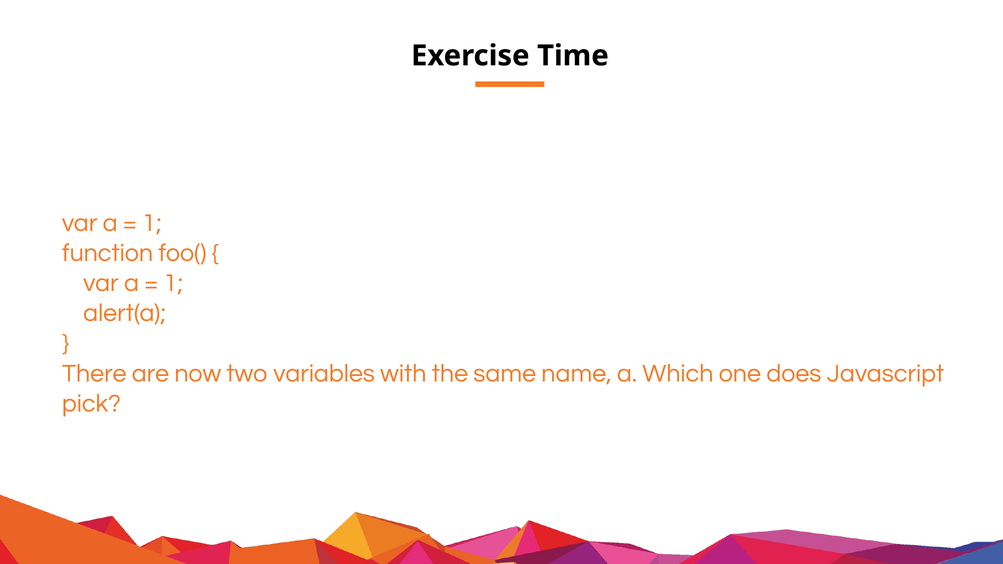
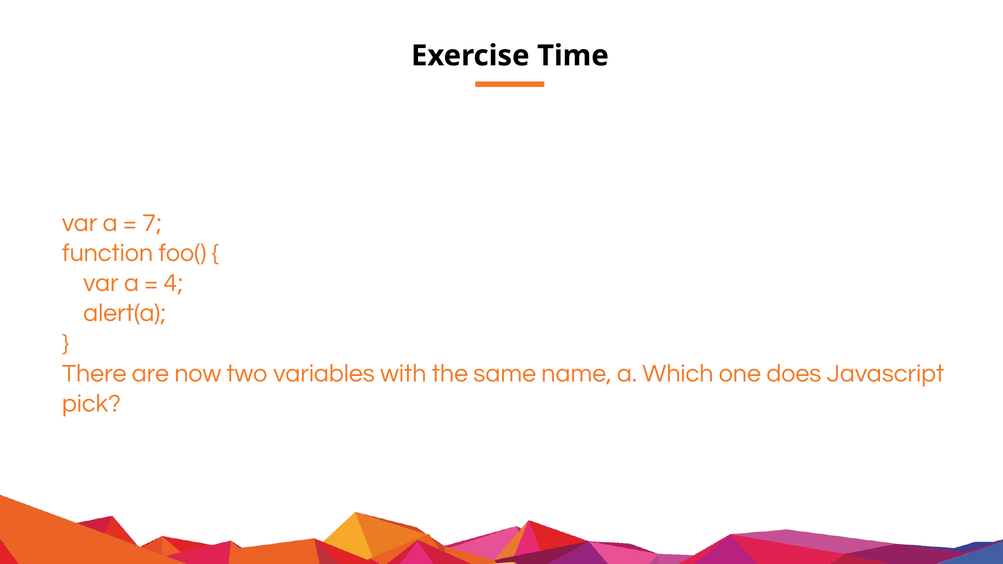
1 at (152, 223): 1 -> 7
1 at (173, 283): 1 -> 4
